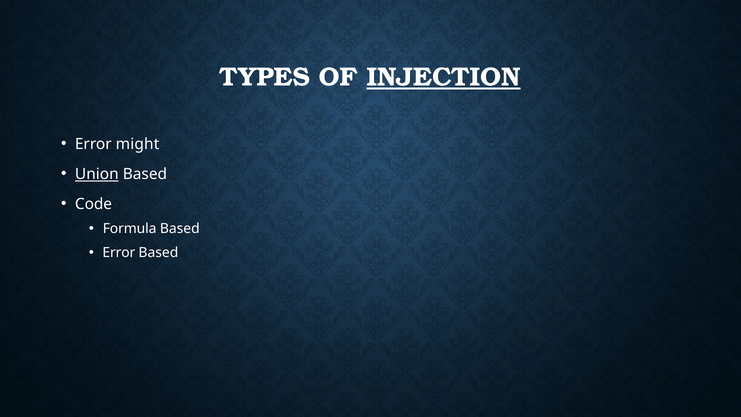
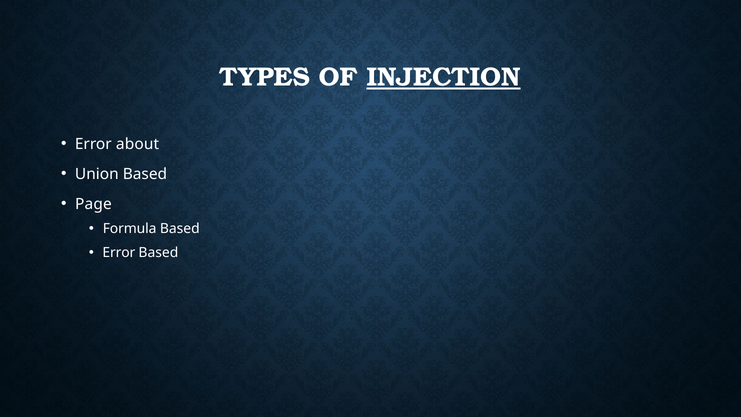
might: might -> about
Union underline: present -> none
Code: Code -> Page
